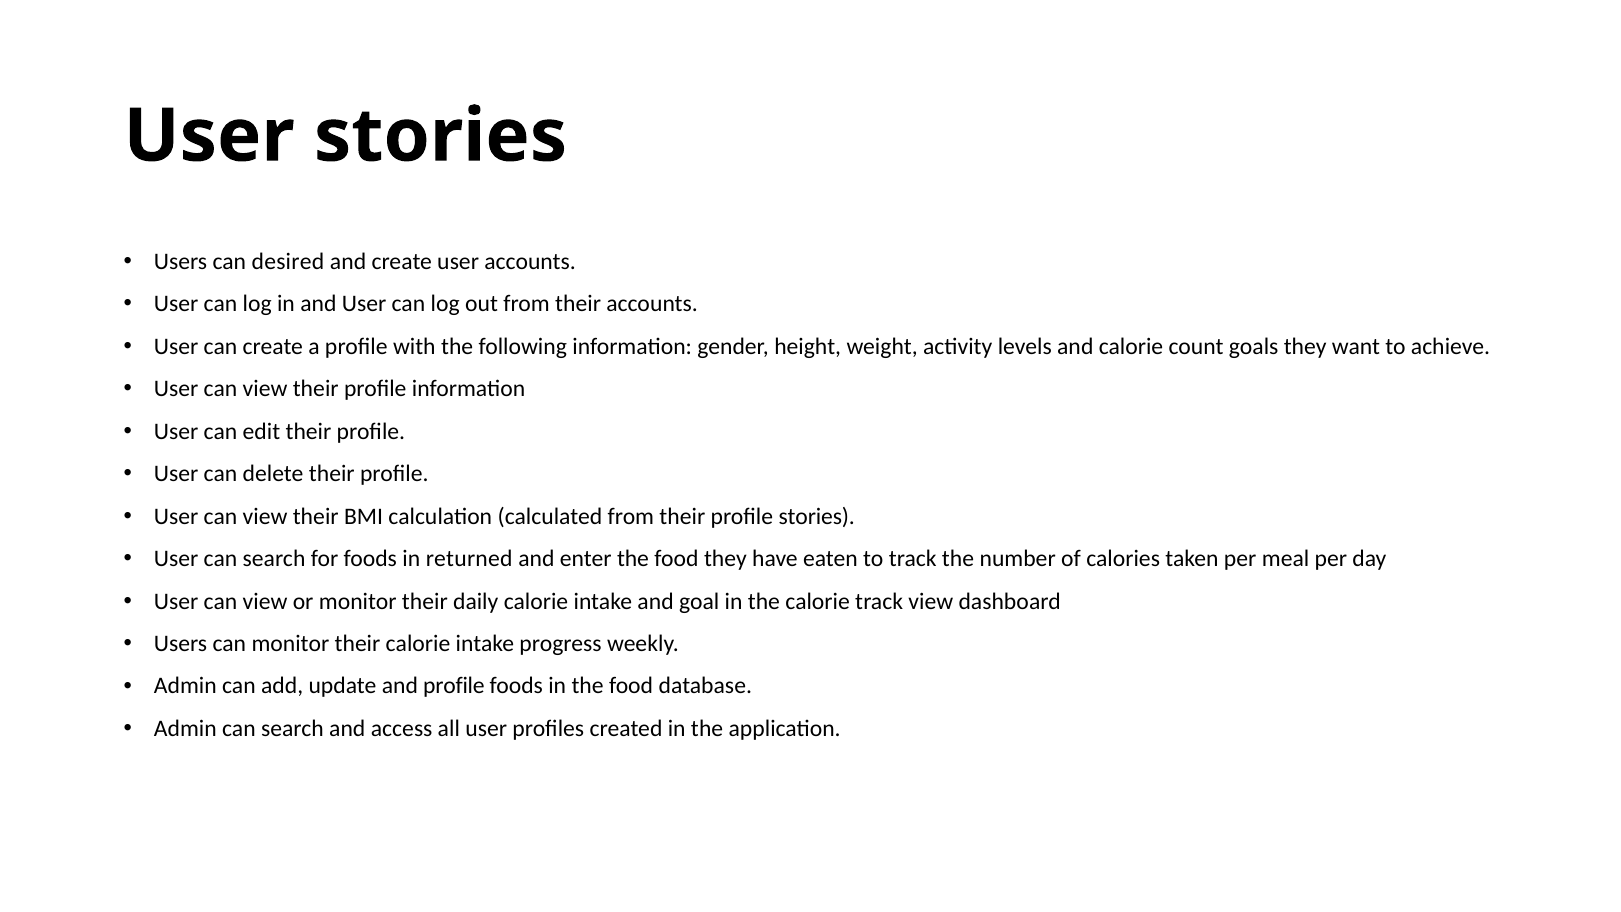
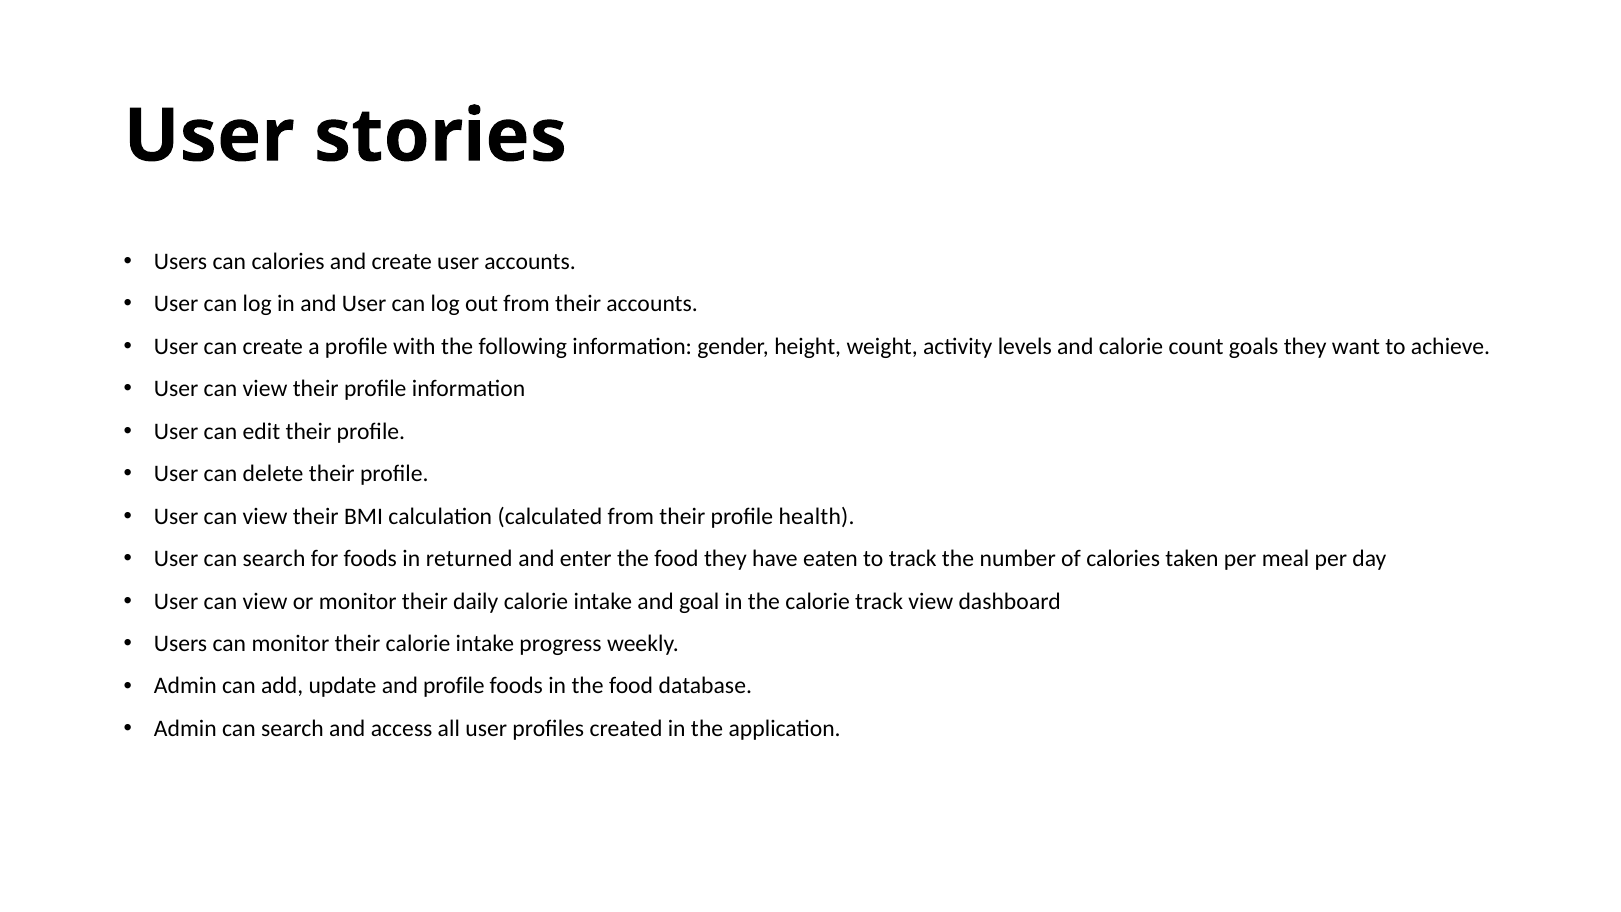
can desired: desired -> calories
profile stories: stories -> health
